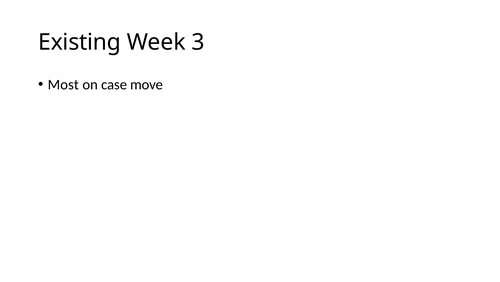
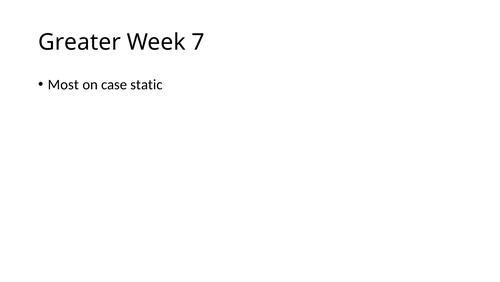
Existing: Existing -> Greater
3: 3 -> 7
move: move -> static
